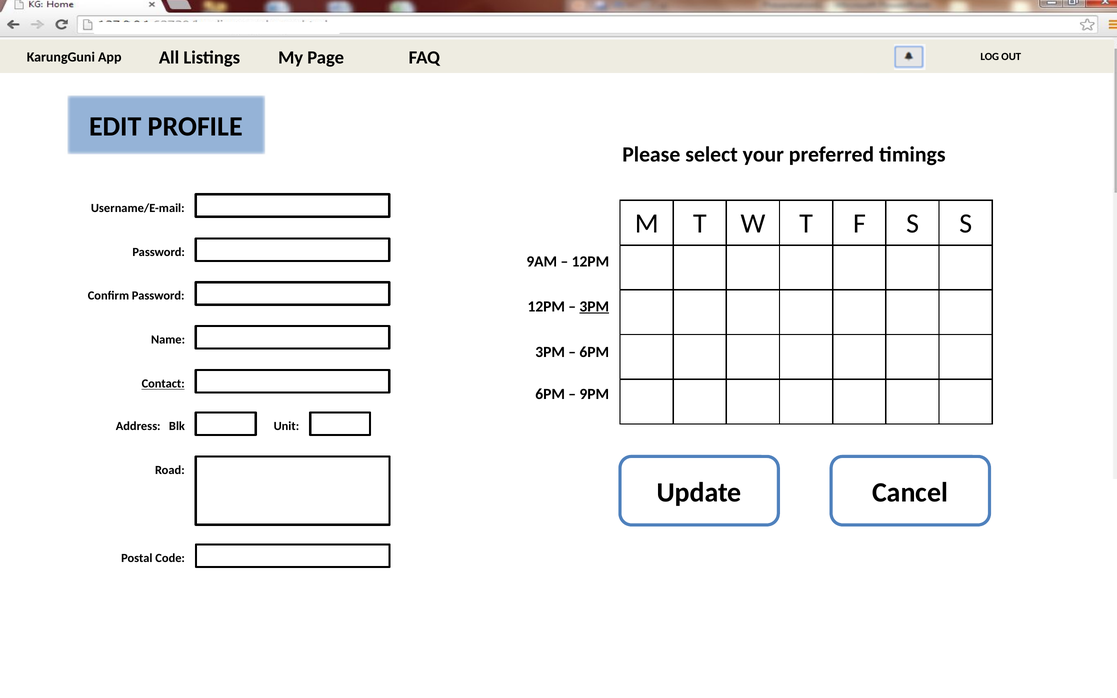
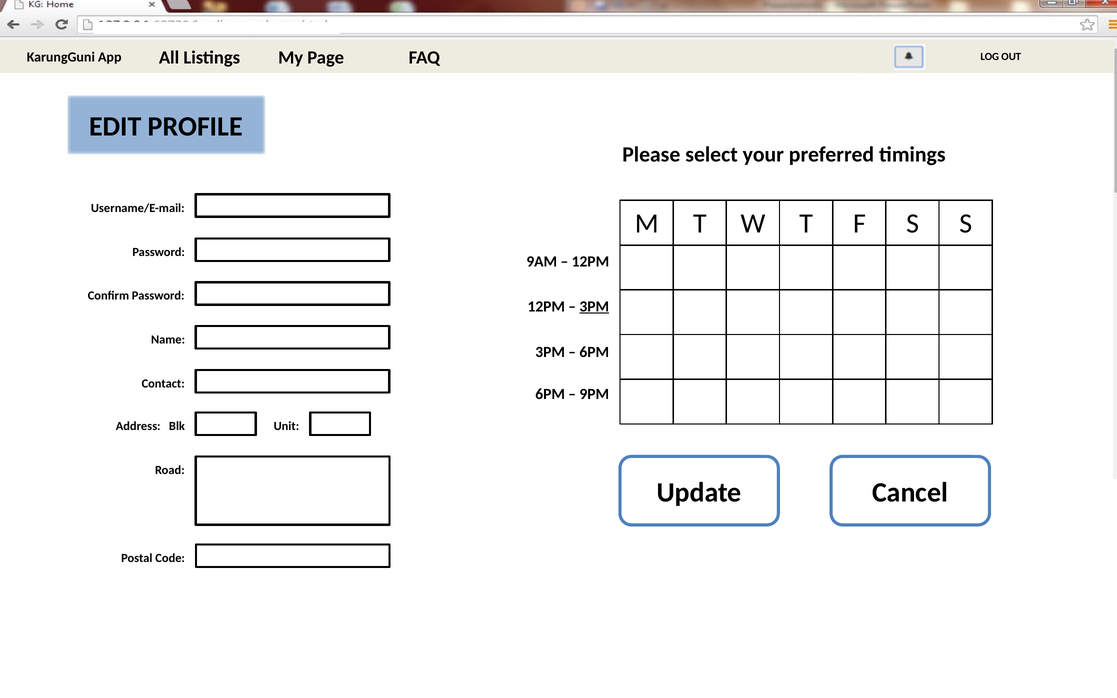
Contact underline: present -> none
